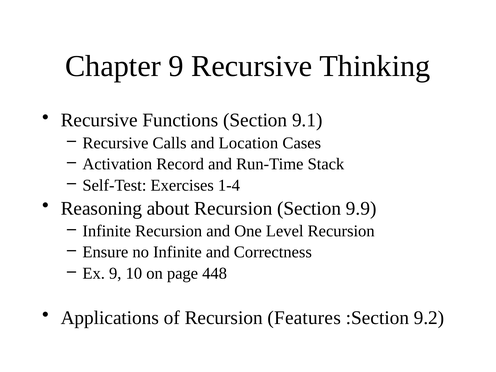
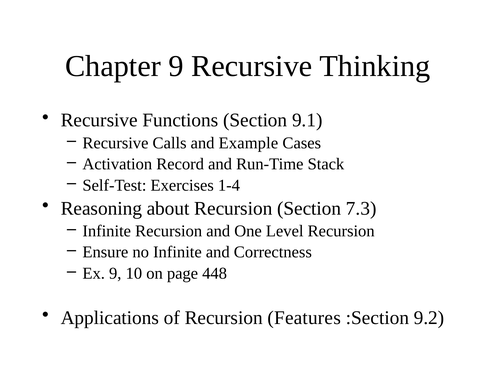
Location: Location -> Example
9.9: 9.9 -> 7.3
